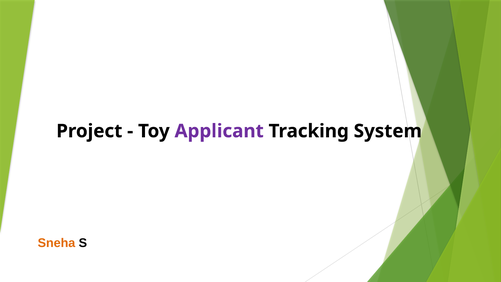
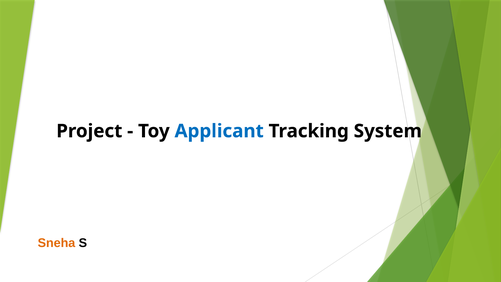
Applicant colour: purple -> blue
